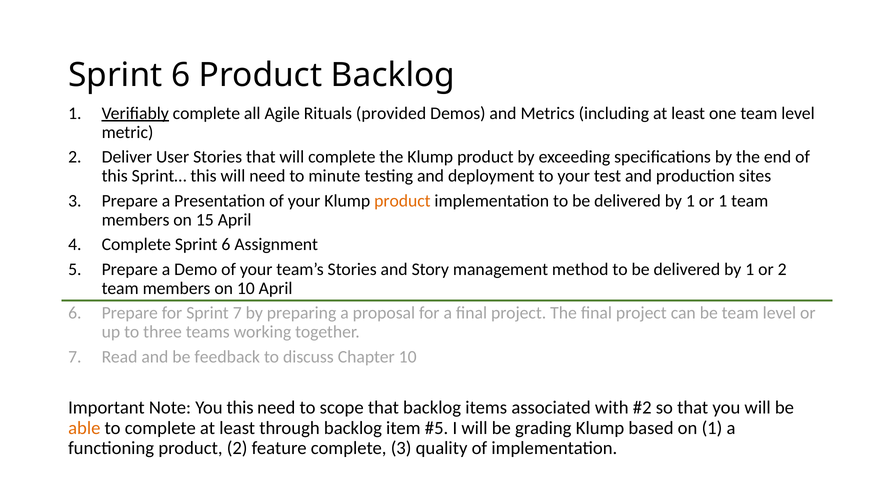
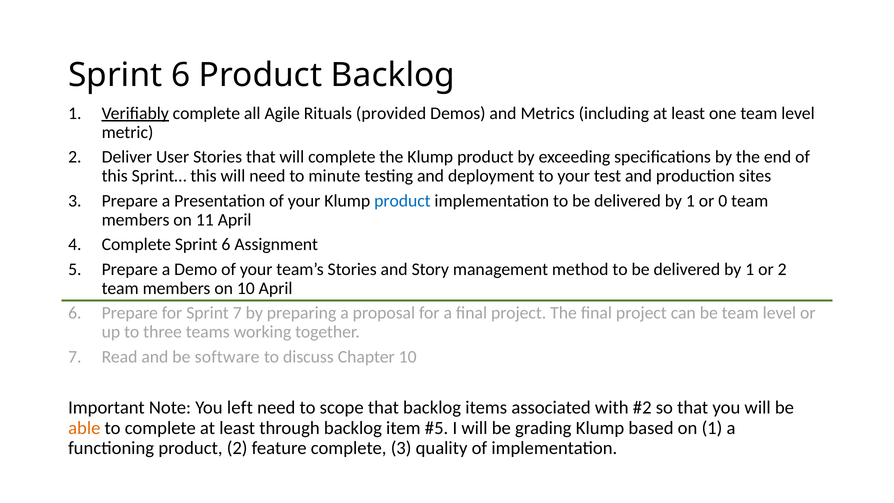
product at (402, 201) colour: orange -> blue
or 1: 1 -> 0
15: 15 -> 11
feedback: feedback -> software
You this: this -> left
